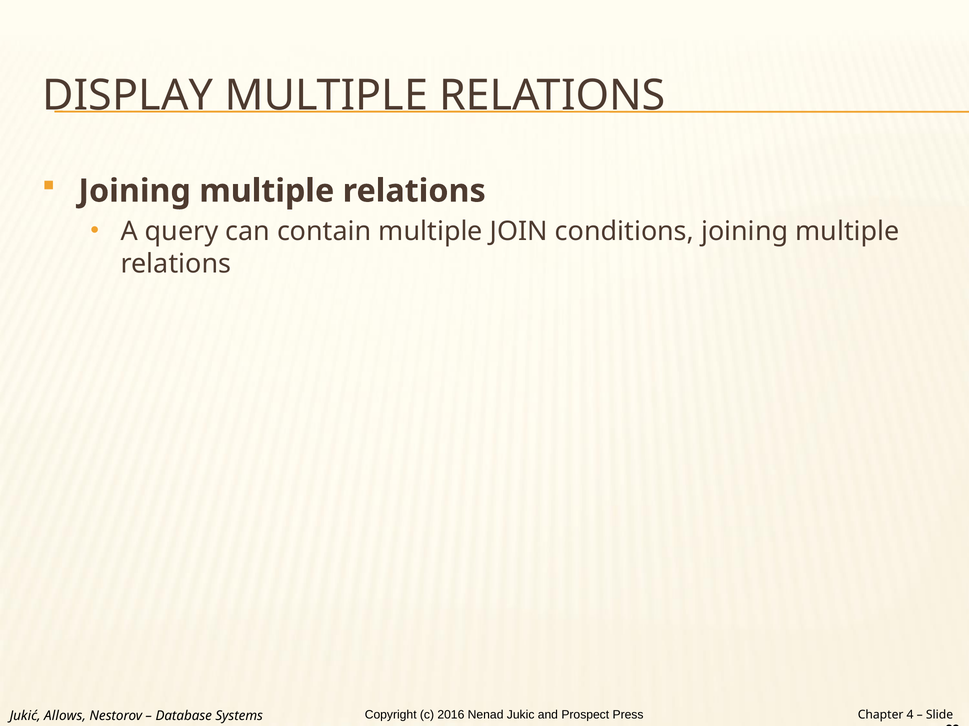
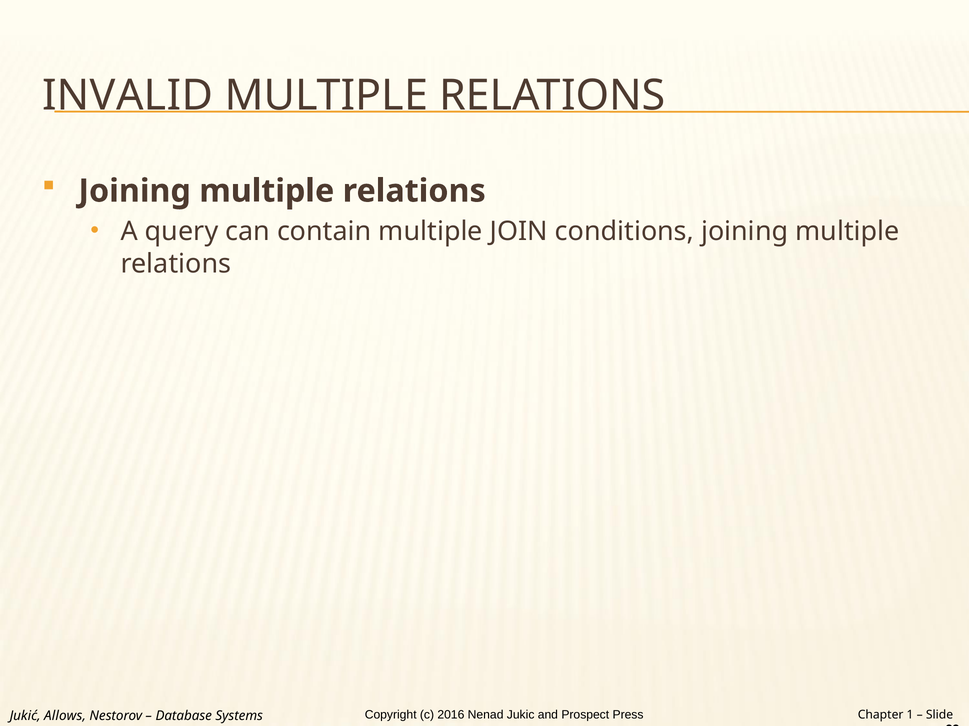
DISPLAY: DISPLAY -> INVALID
4: 4 -> 1
